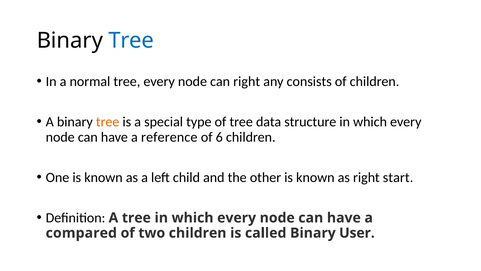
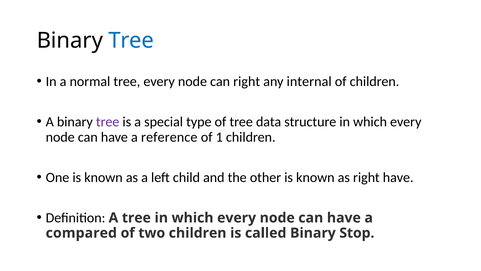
consists: consists -> internal
tree at (108, 122) colour: orange -> purple
6: 6 -> 1
right start: start -> have
User: User -> Stop
